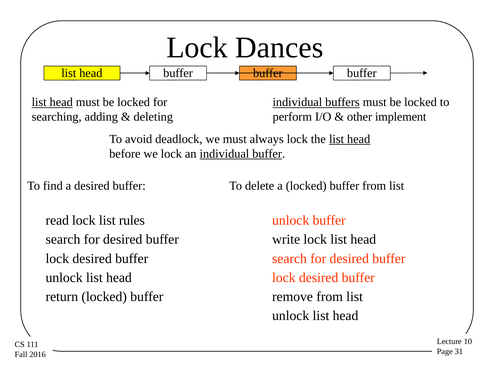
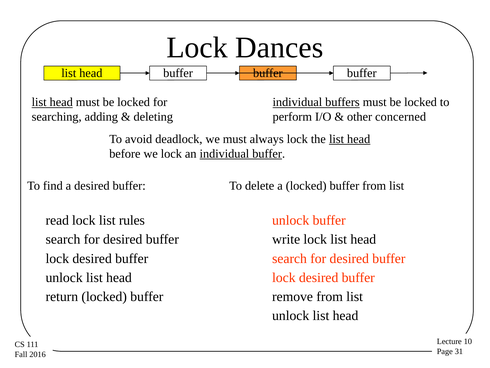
implement: implement -> concerned
